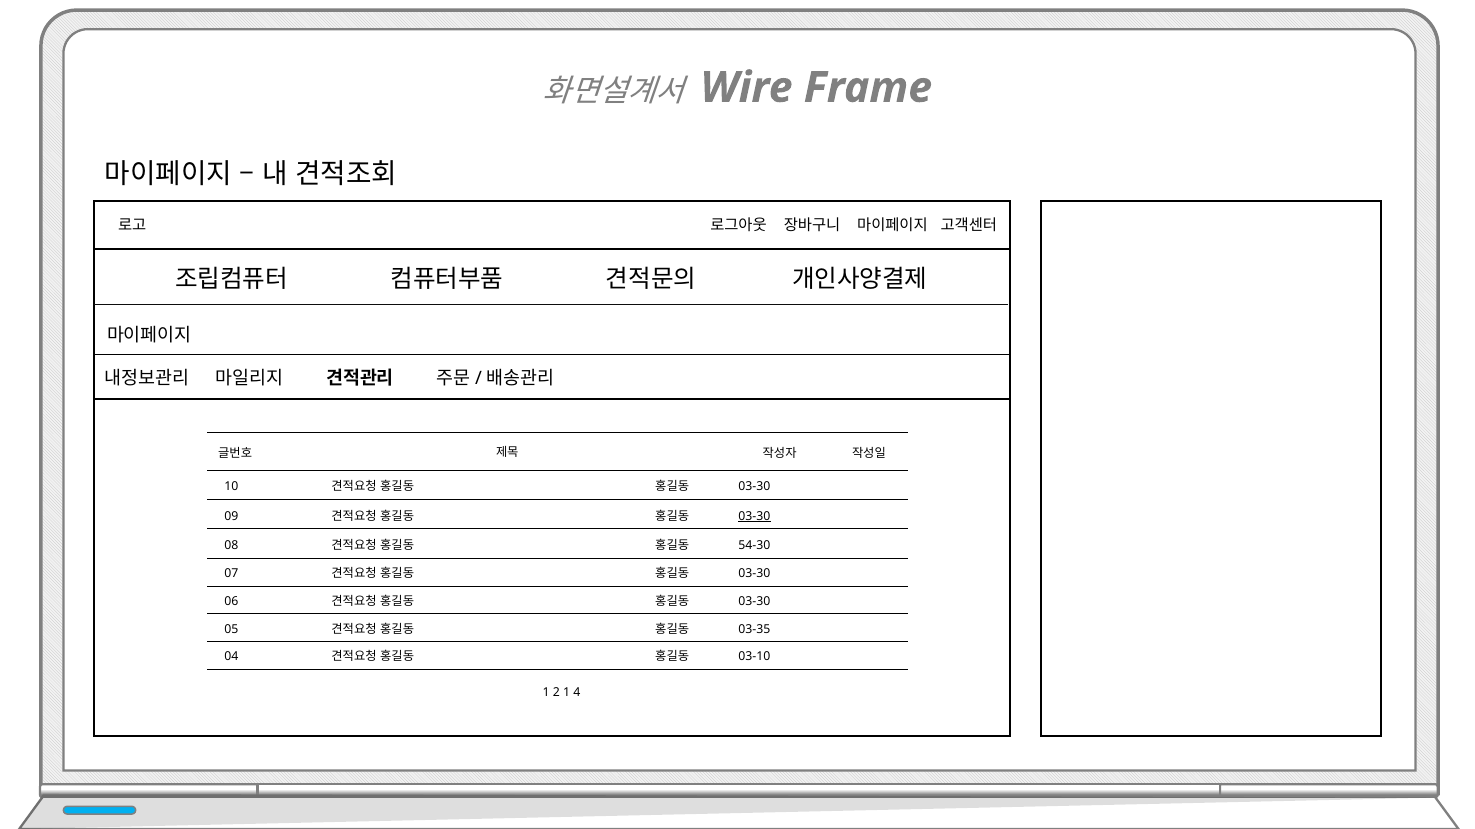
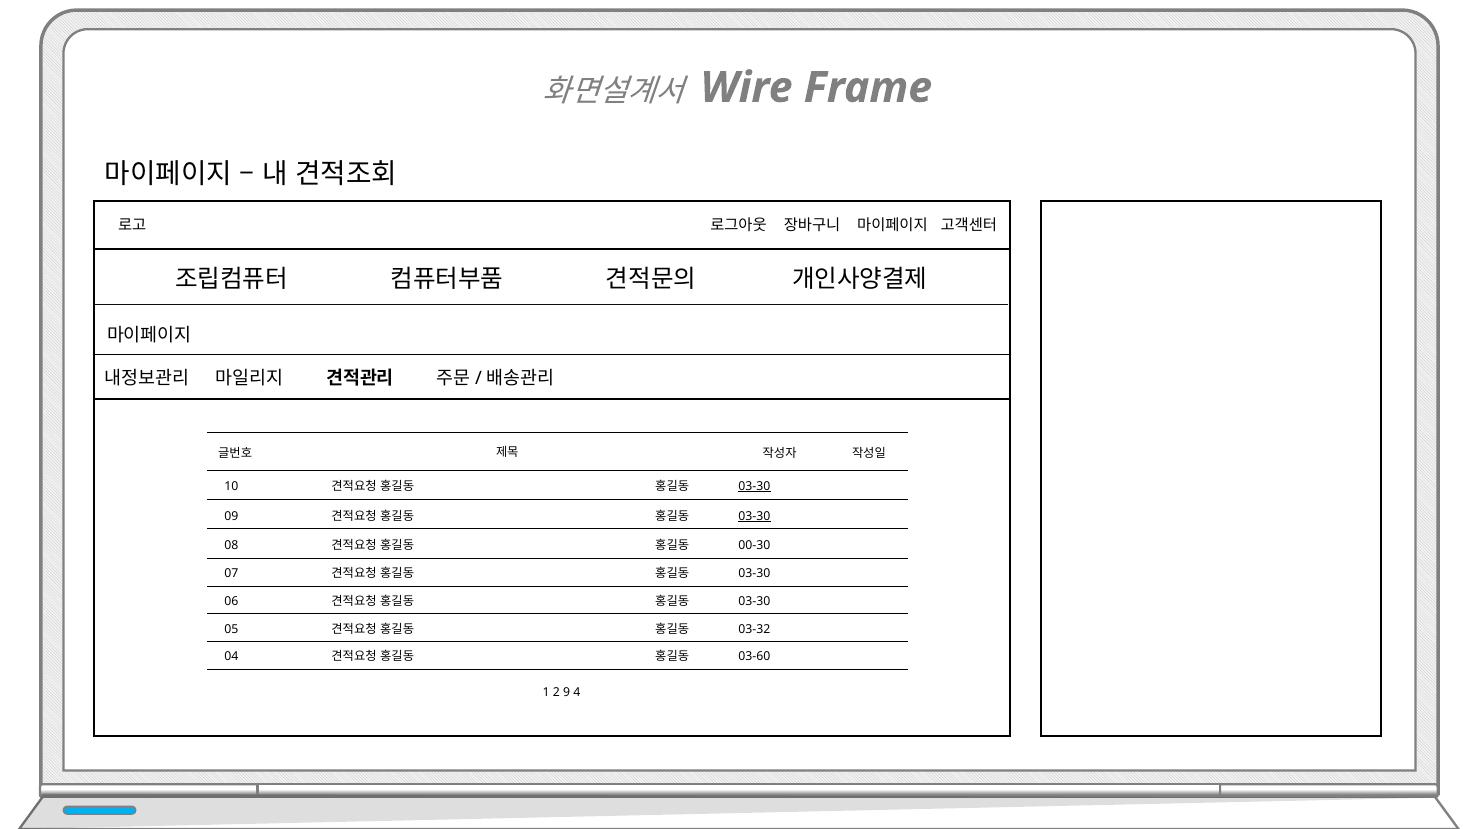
03-30 at (754, 487) underline: none -> present
54-30: 54-30 -> 00-30
03-35: 03-35 -> 03-32
03-10: 03-10 -> 03-60
2 1: 1 -> 9
